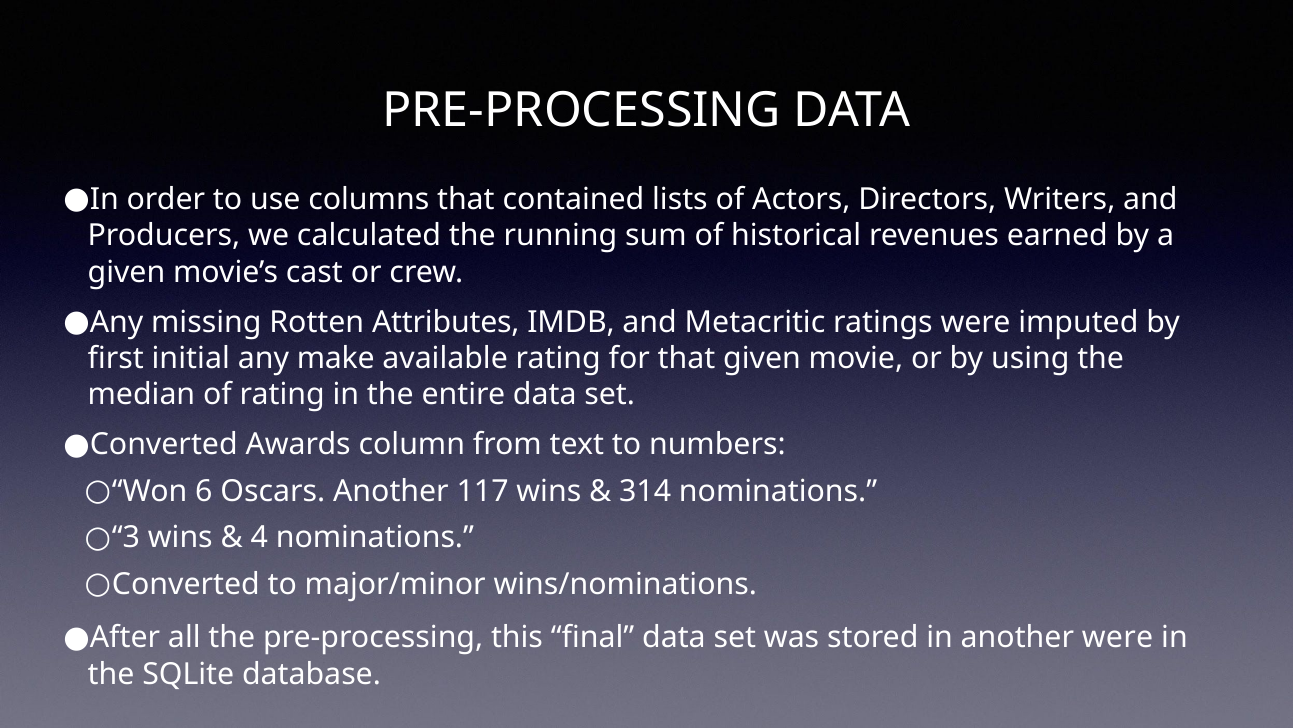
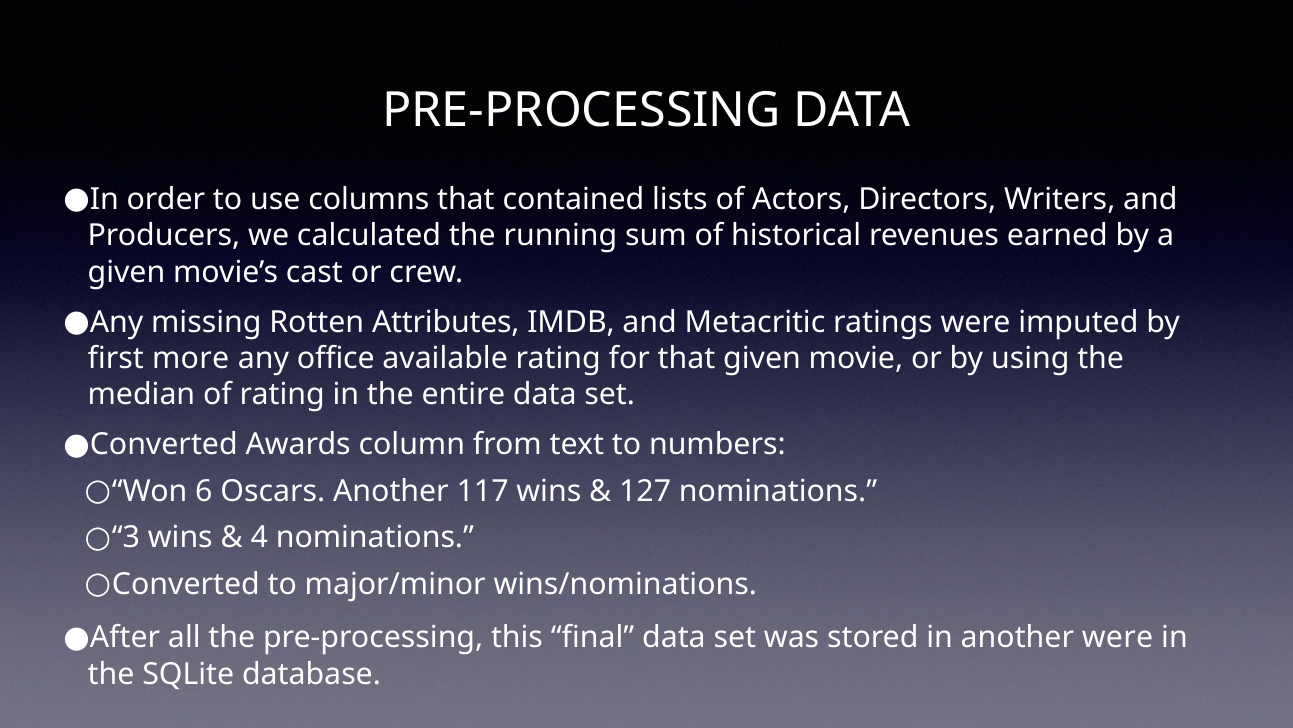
initial: initial -> more
make: make -> office
314: 314 -> 127
